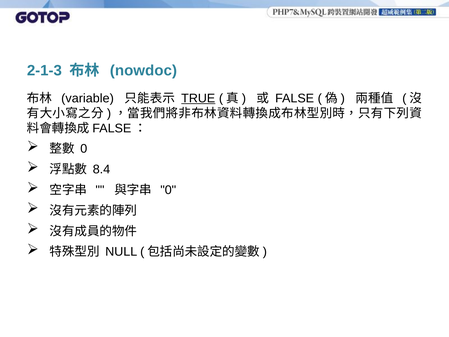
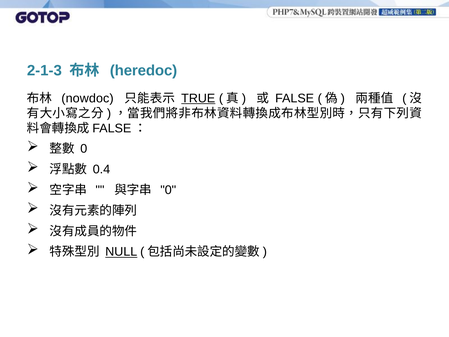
nowdoc: nowdoc -> heredoc
variable: variable -> nowdoc
8.4: 8.4 -> 0.4
NULL underline: none -> present
